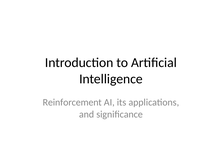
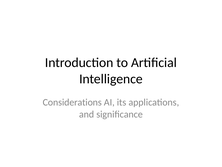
Reinforcement: Reinforcement -> Considerations
